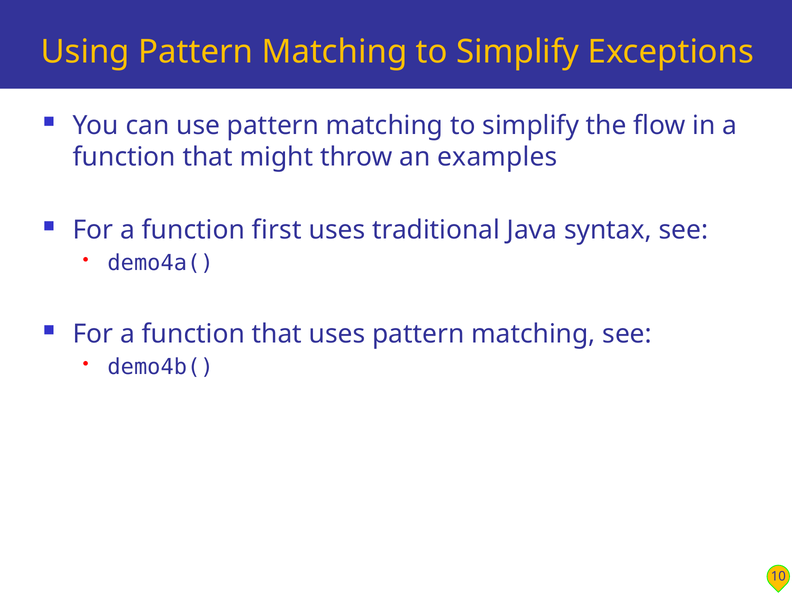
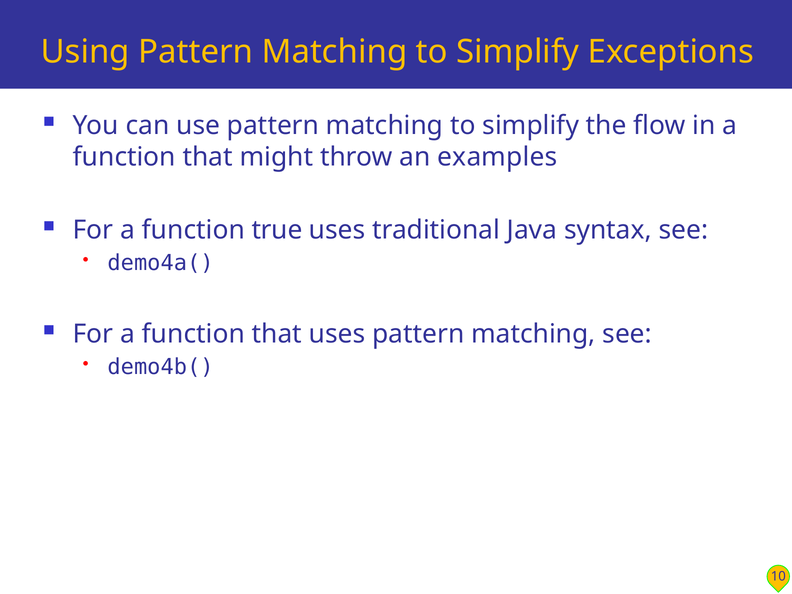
first: first -> true
